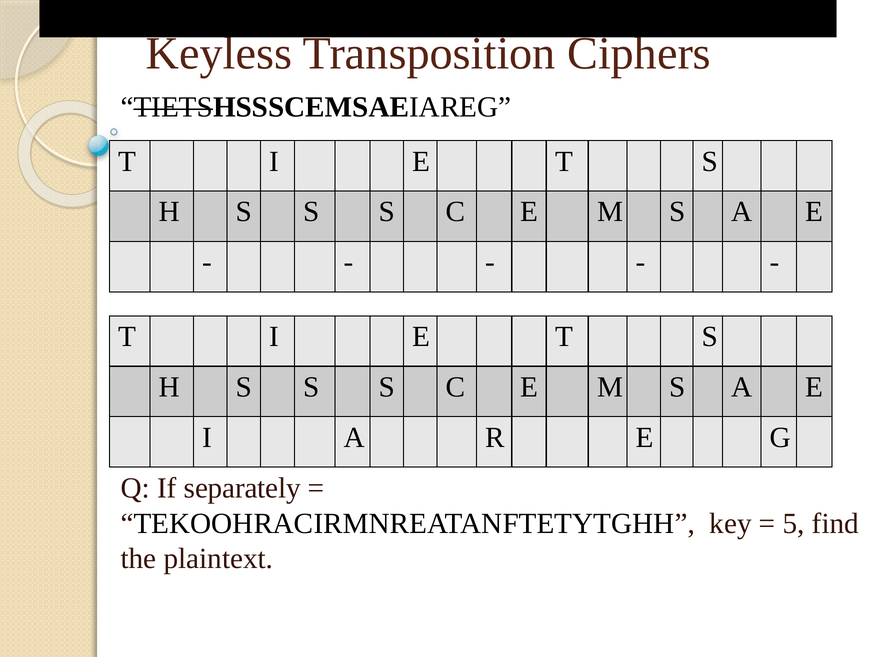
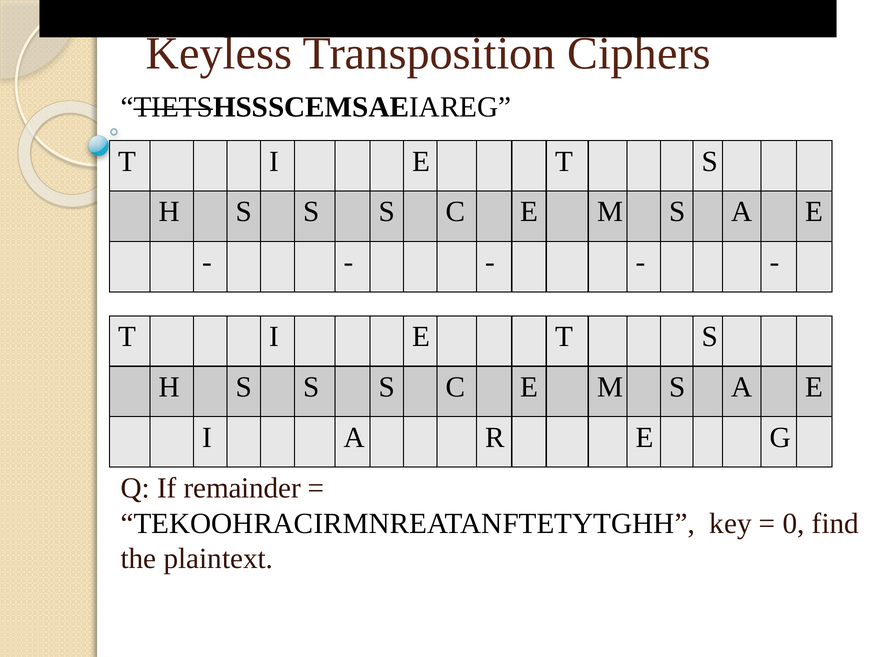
separately: separately -> remainder
5: 5 -> 0
